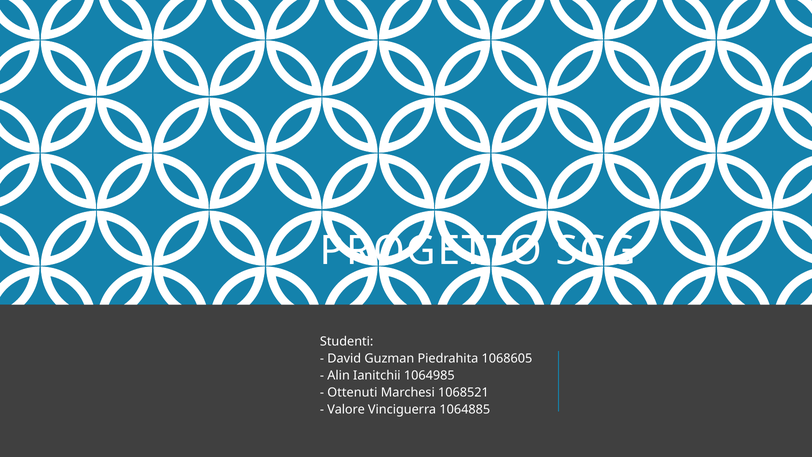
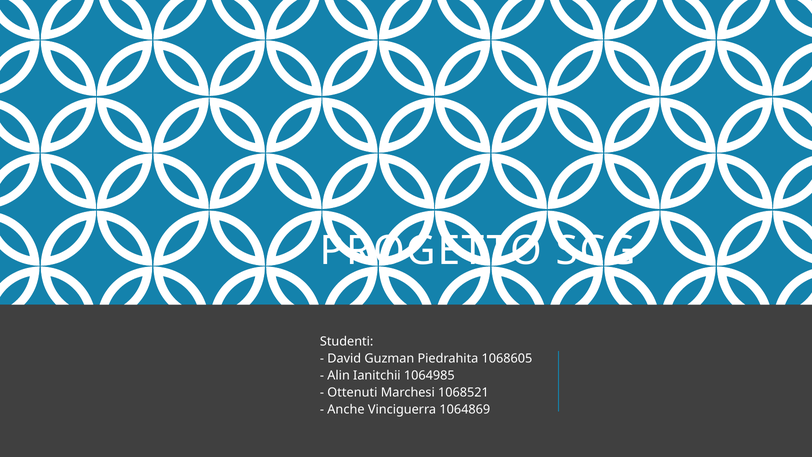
Valore: Valore -> Anche
1064885: 1064885 -> 1064869
